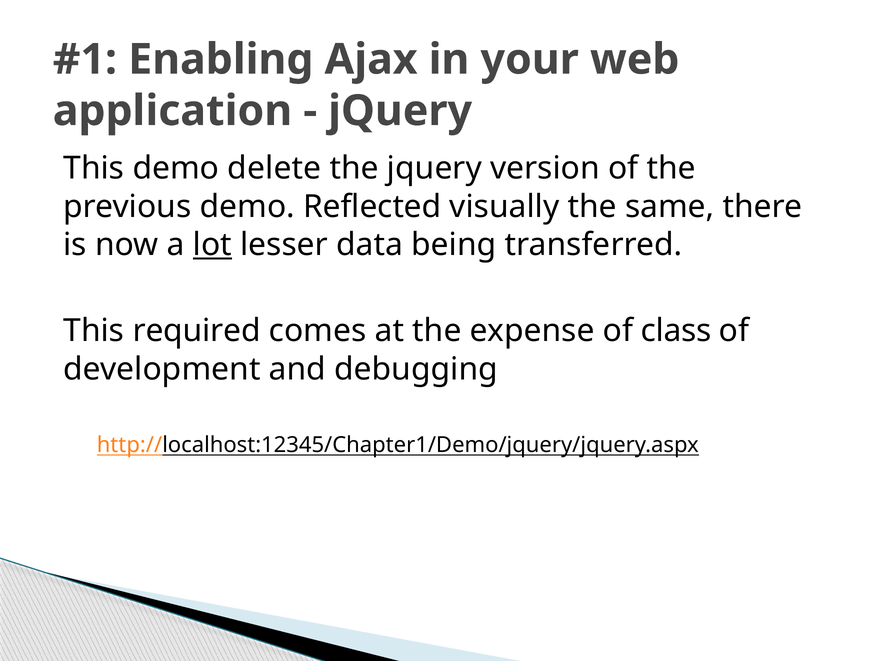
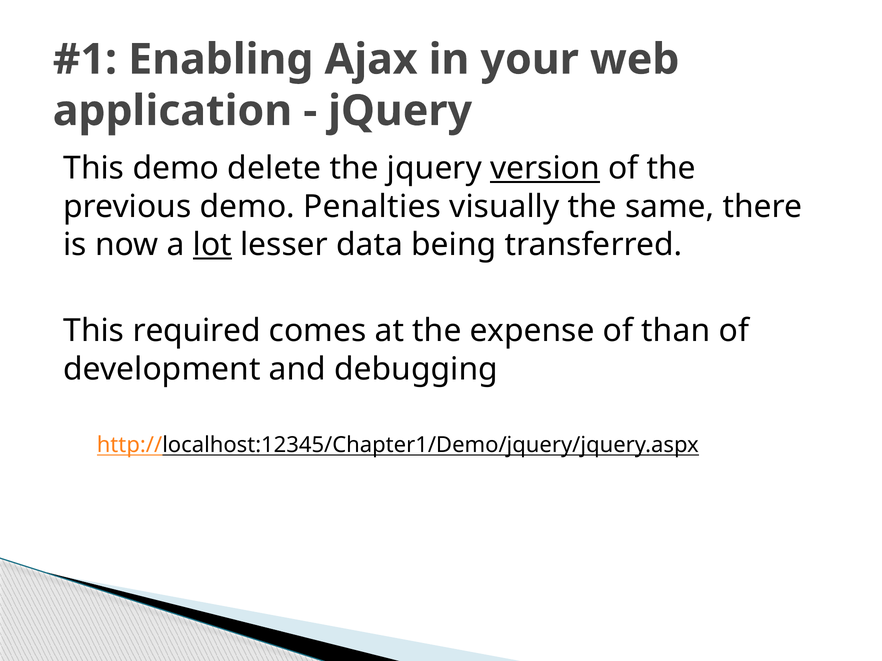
version underline: none -> present
Reflected: Reflected -> Penalties
class: class -> than
